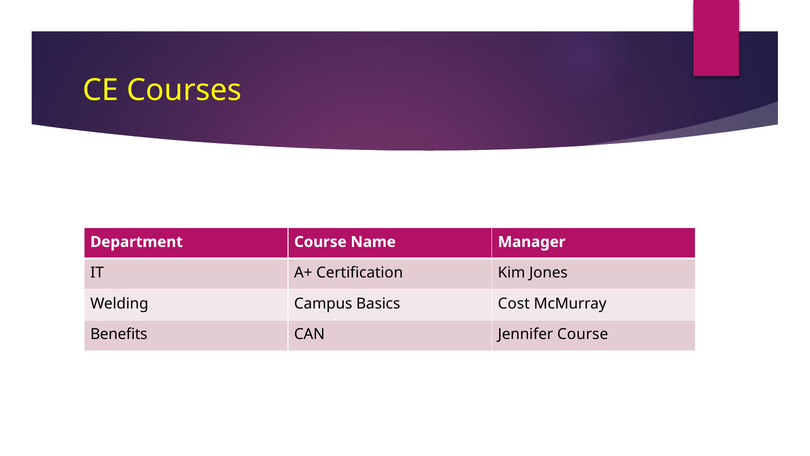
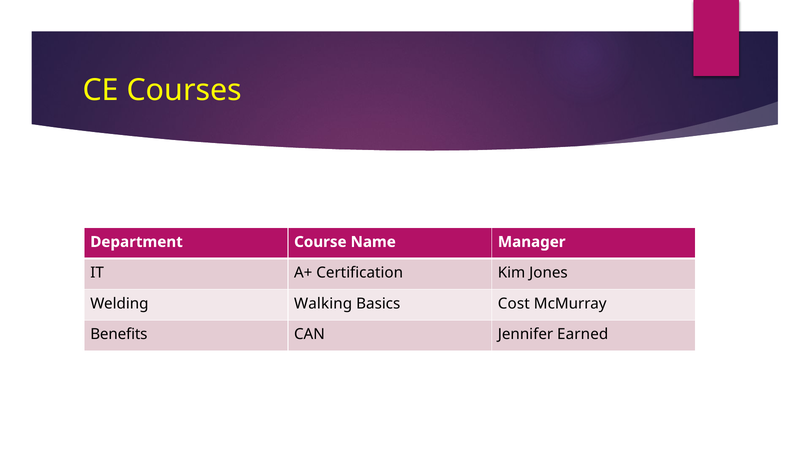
Campus: Campus -> Walking
Jennifer Course: Course -> Earned
